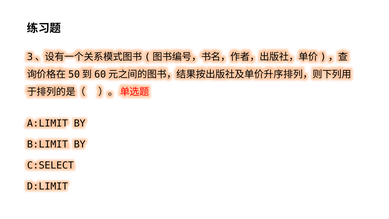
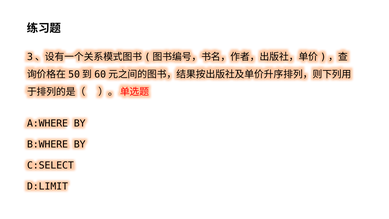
A:LIMIT: A:LIMIT -> A:WHERE
B:LIMIT: B:LIMIT -> B:WHERE
